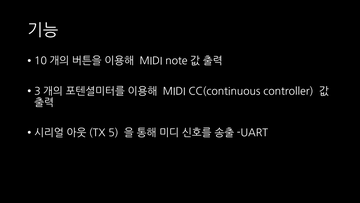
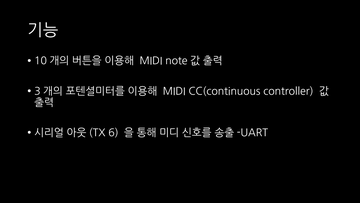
5: 5 -> 6
